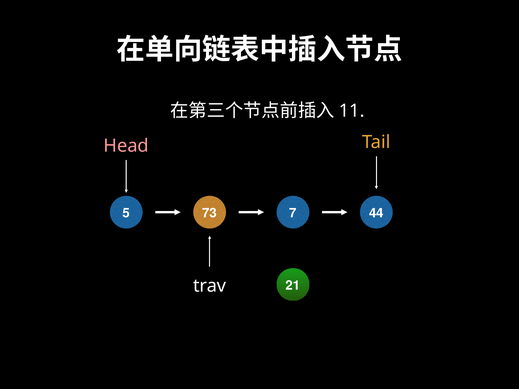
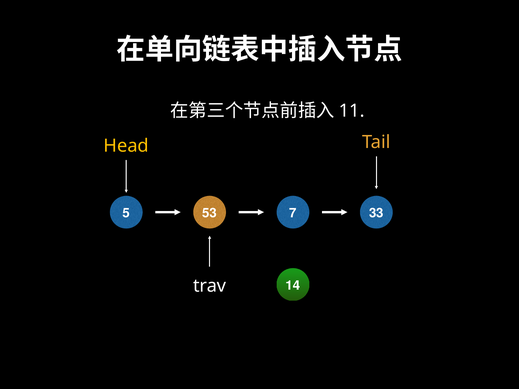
Head colour: pink -> yellow
73: 73 -> 53
44: 44 -> 33
21: 21 -> 14
